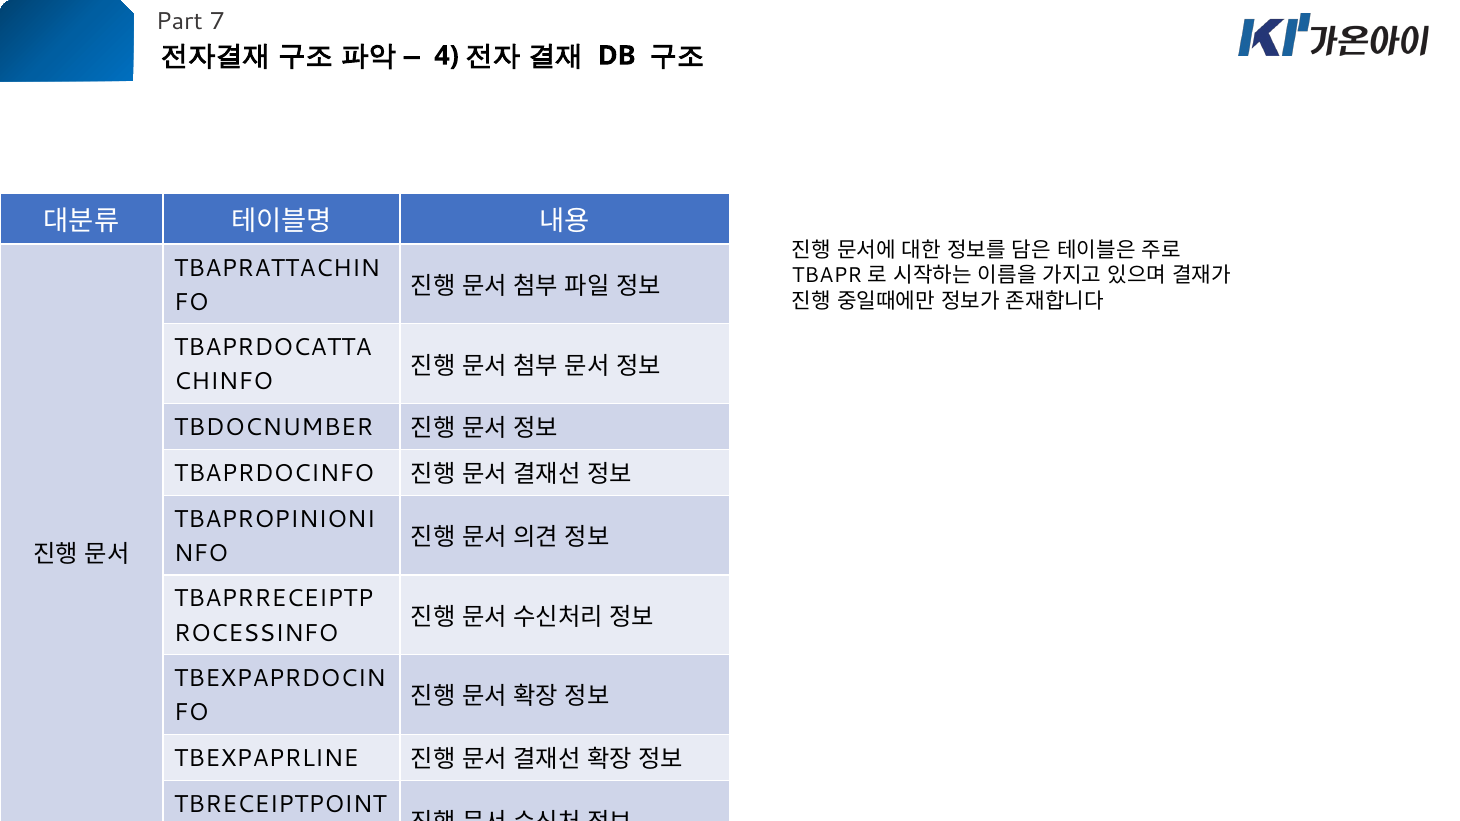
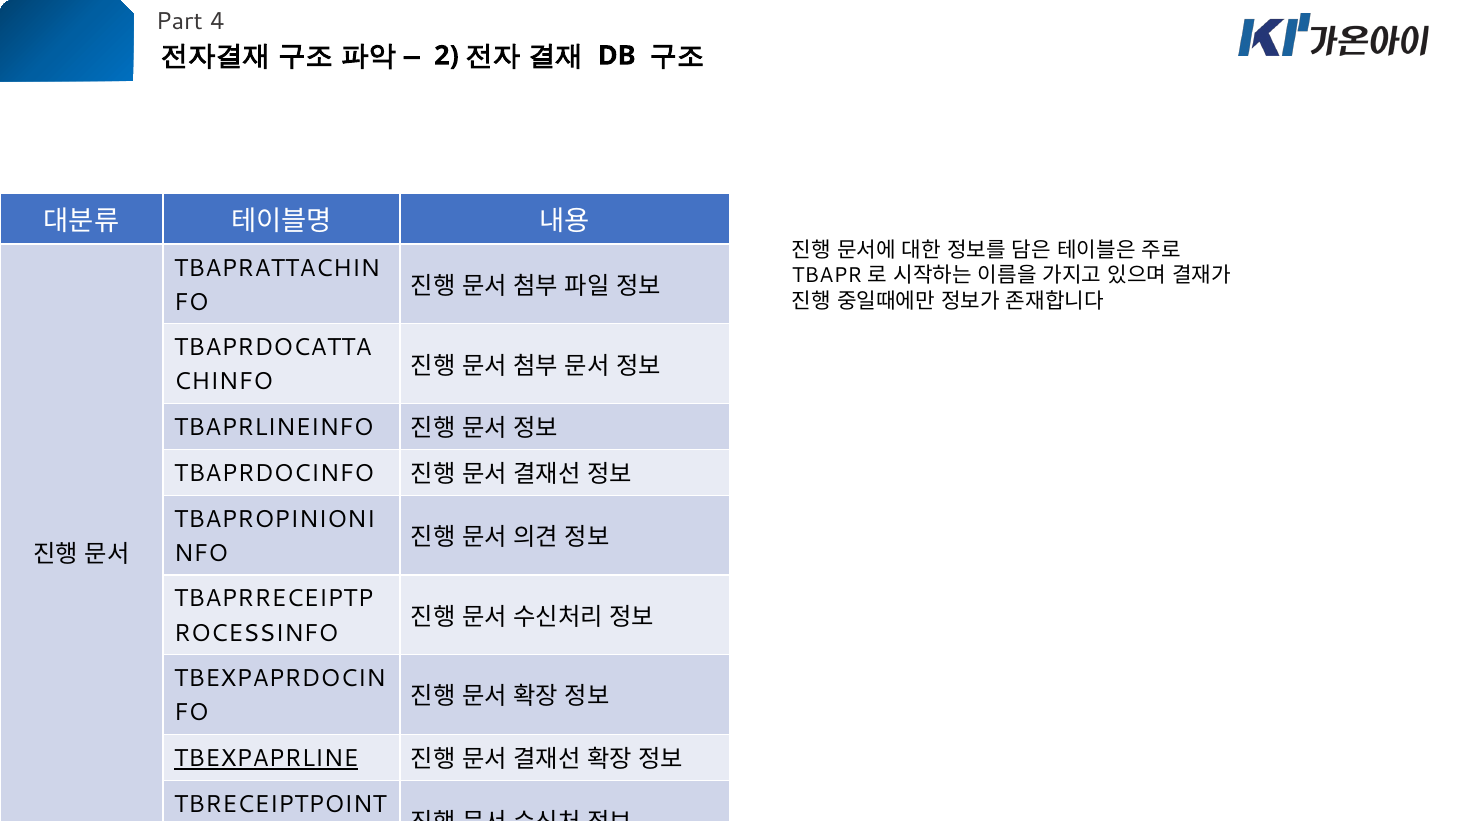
7: 7 -> 4
4: 4 -> 2
TBDOCNUMBER: TBDOCNUMBER -> TBAPRLINEINFO
TBEXPAPRLINE underline: none -> present
